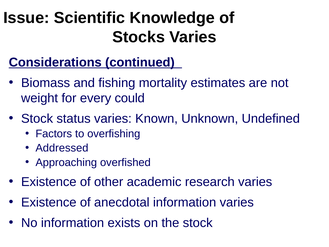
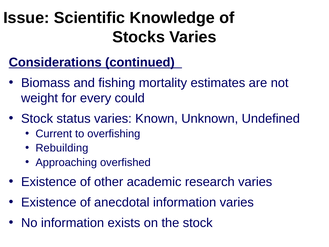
Factors: Factors -> Current
Addressed: Addressed -> Rebuilding
